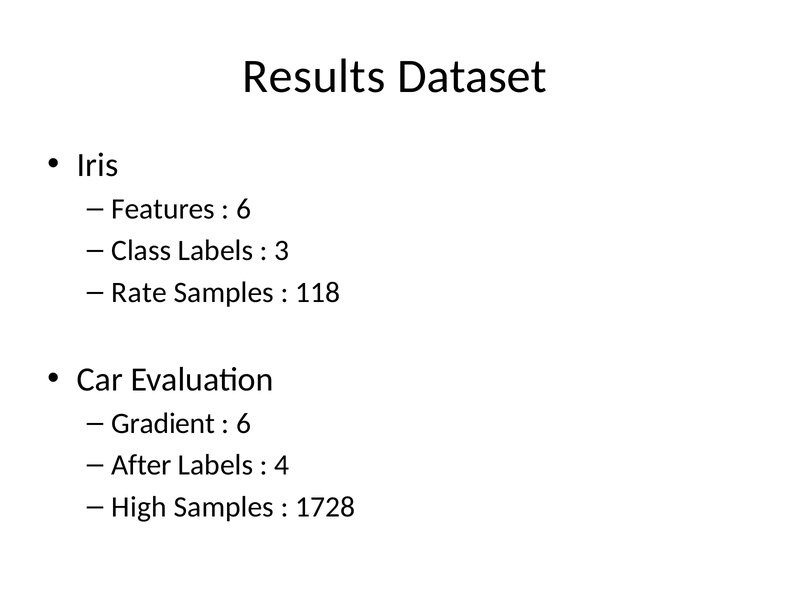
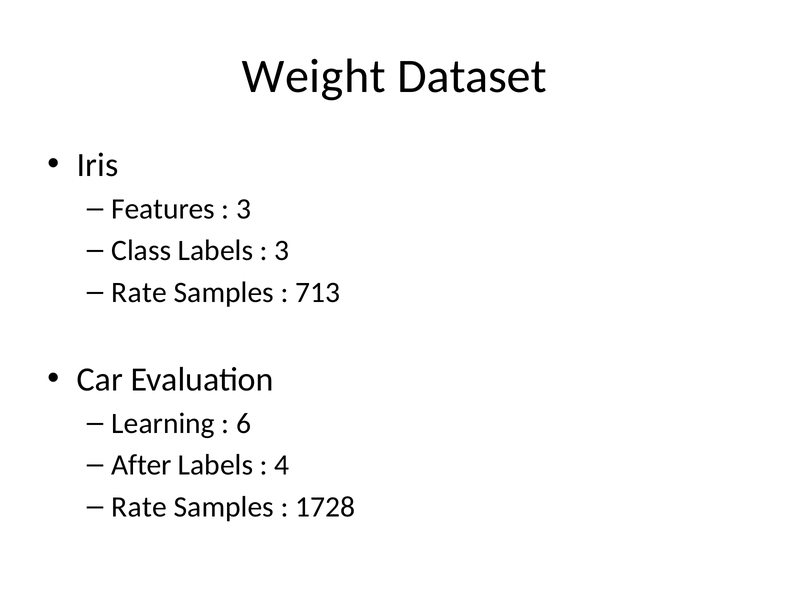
Results: Results -> Weight
6 at (244, 209): 6 -> 3
118: 118 -> 713
Gradient: Gradient -> Learning
High at (139, 507): High -> Rate
